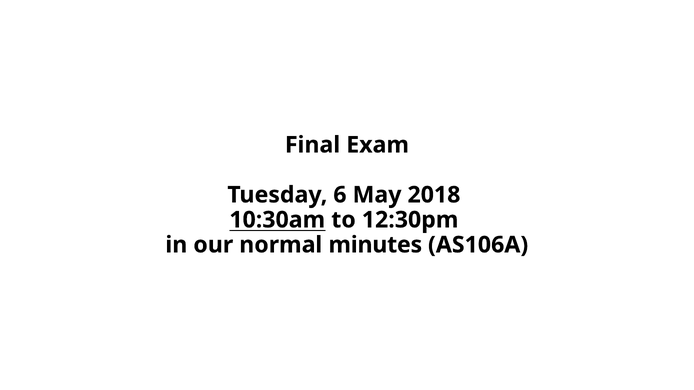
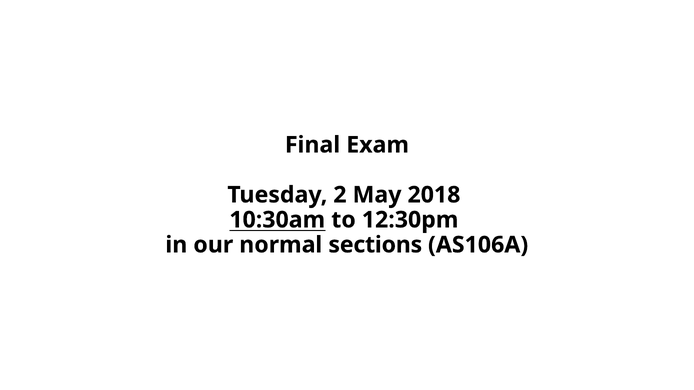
6: 6 -> 2
minutes: minutes -> sections
